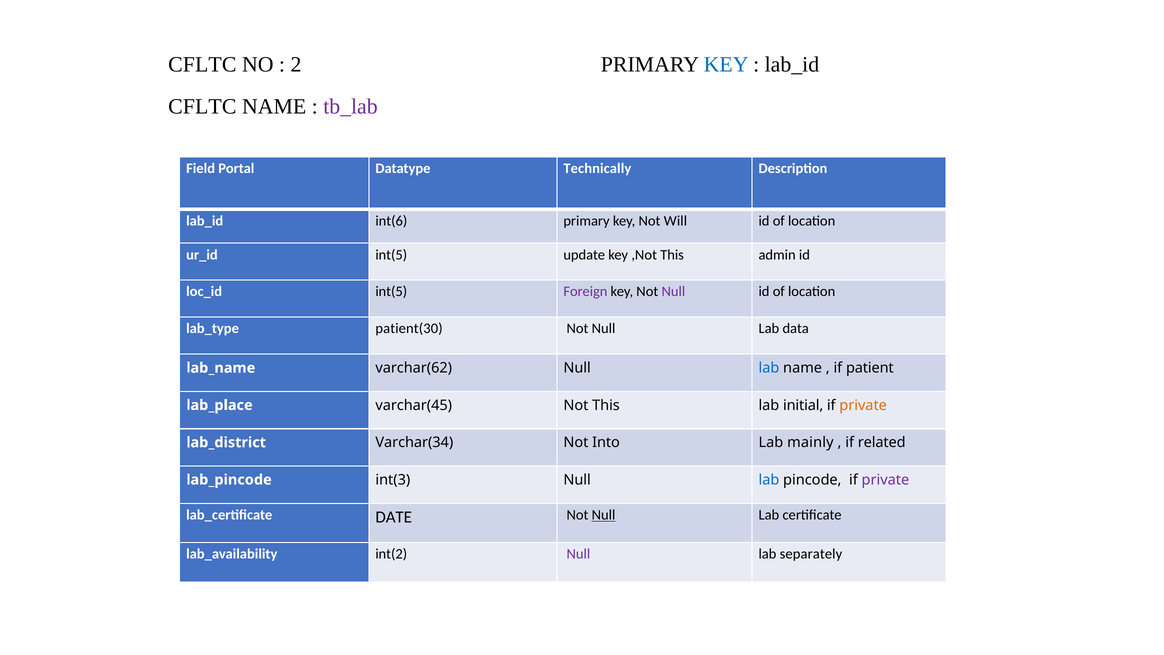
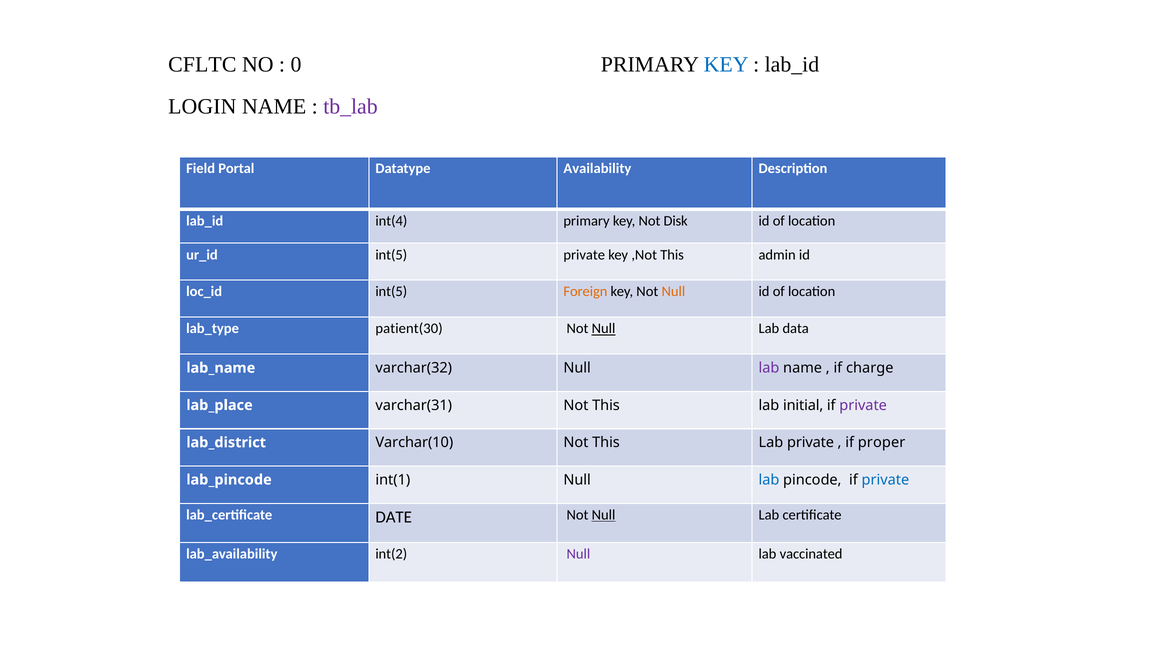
2: 2 -> 0
CFLTC at (202, 107): CFLTC -> LOGIN
Technically: Technically -> Availability
int(6: int(6 -> int(4
Will: Will -> Disk
int(5 update: update -> private
Foreign colour: purple -> orange
Null at (673, 292) colour: purple -> orange
Null at (604, 328) underline: none -> present
varchar(62: varchar(62 -> varchar(32
lab at (769, 368) colour: blue -> purple
patient: patient -> charge
varchar(45: varchar(45 -> varchar(31
private at (863, 405) colour: orange -> purple
Varchar(34: Varchar(34 -> Varchar(10
Into at (606, 442): Into -> This
Lab mainly: mainly -> private
related: related -> proper
int(3: int(3 -> int(1
private at (885, 480) colour: purple -> blue
separately: separately -> vaccinated
